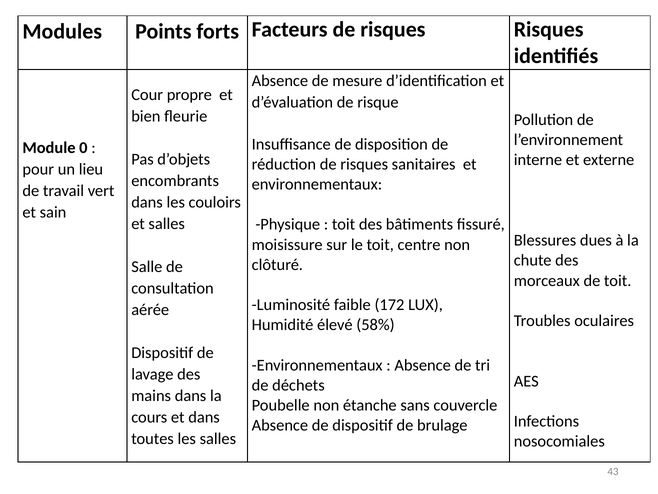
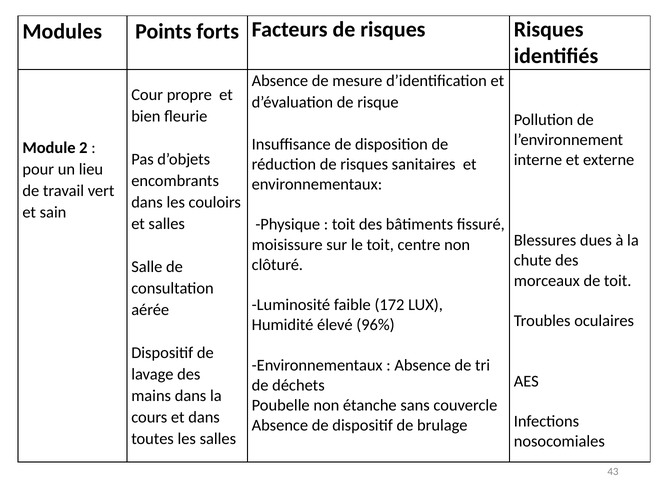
0: 0 -> 2
58%: 58% -> 96%
